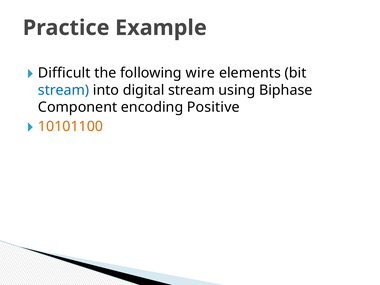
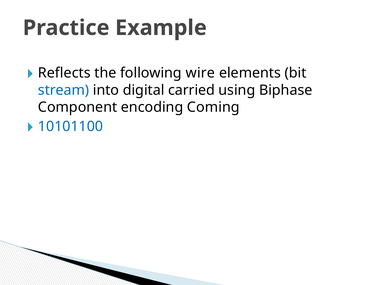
Difficult: Difficult -> Reflects
digital stream: stream -> carried
Positive: Positive -> Coming
10101100 colour: orange -> blue
